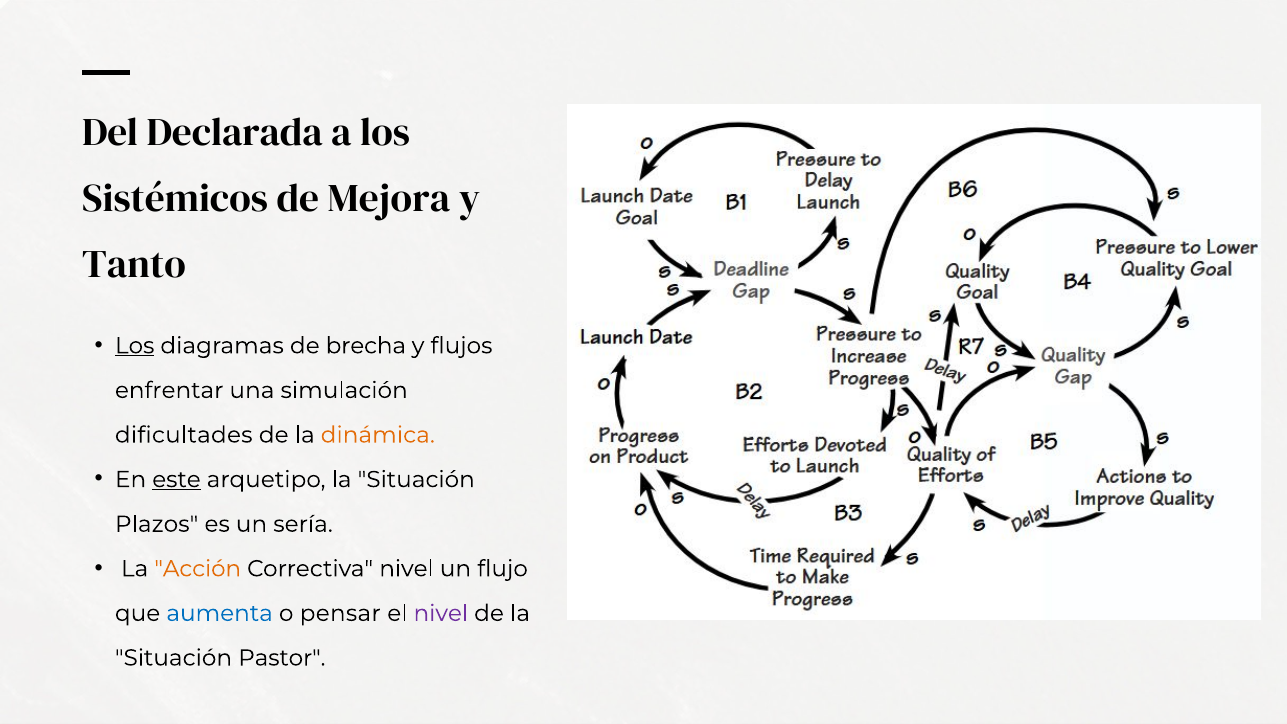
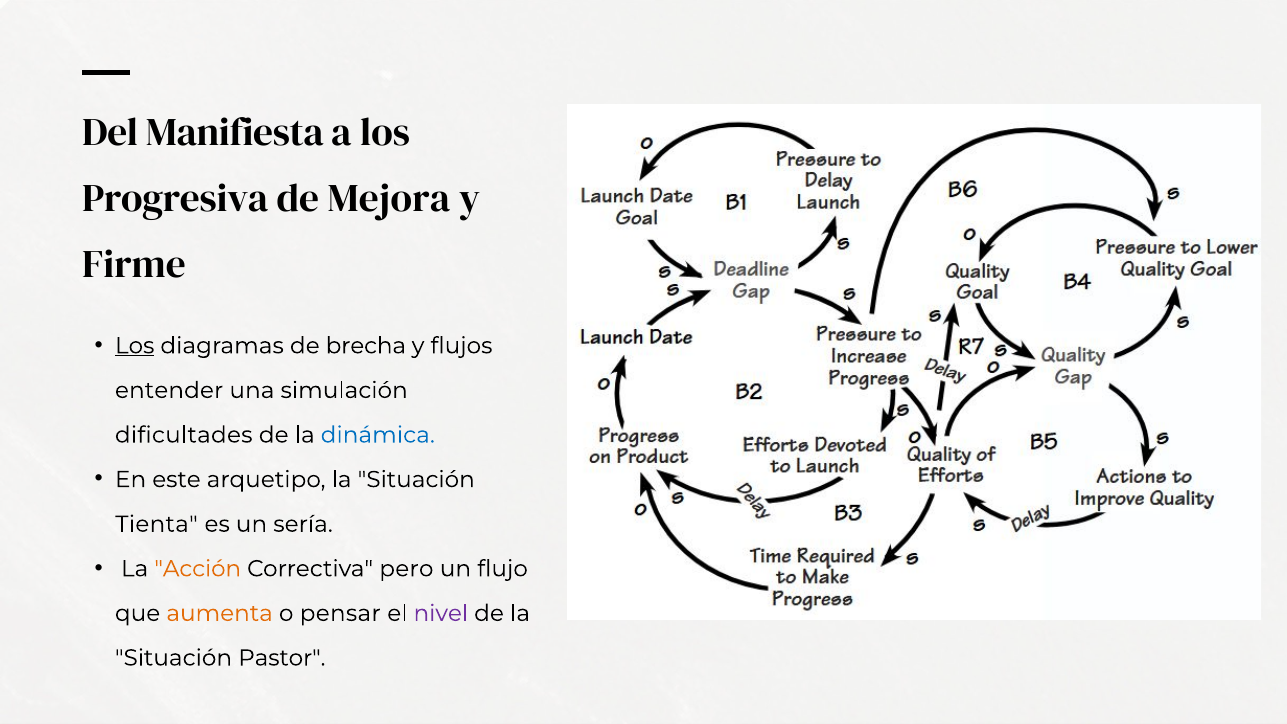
Declarada: Declarada -> Manifiesta
Sistémicos: Sistémicos -> Progresiva
Tanto: Tanto -> Firme
enfrentar: enfrentar -> entender
dinámica colour: orange -> blue
este underline: present -> none
Plazos: Plazos -> Tienta
Correctiva nivel: nivel -> pero
aumenta colour: blue -> orange
